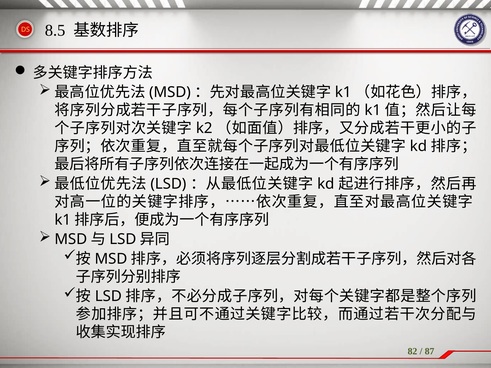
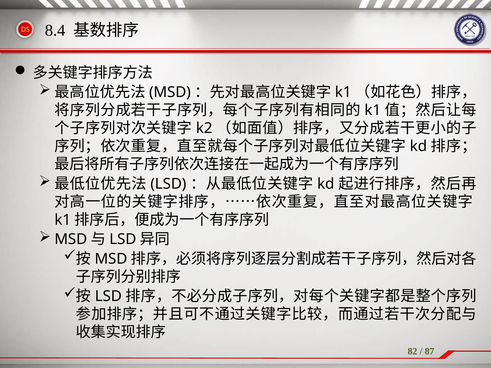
8.5: 8.5 -> 8.4
